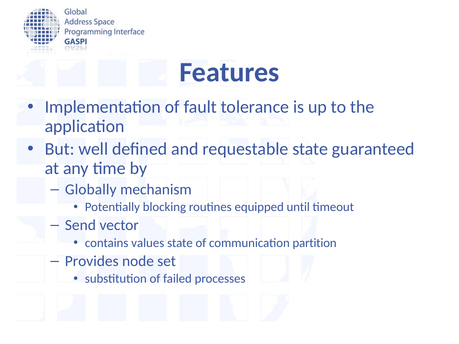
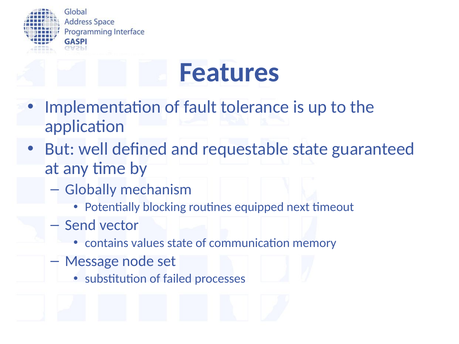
until: until -> next
partition: partition -> memory
Provides: Provides -> Message
